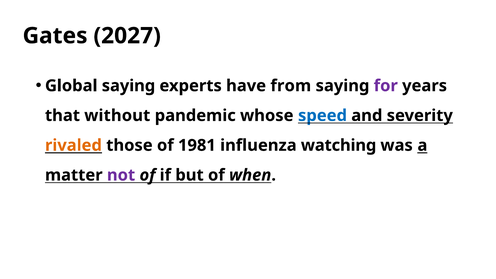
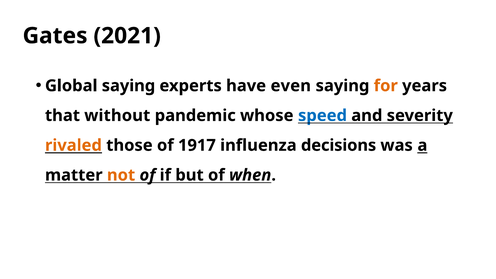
2027: 2027 -> 2021
from: from -> even
for colour: purple -> orange
1981: 1981 -> 1917
watching: watching -> decisions
not colour: purple -> orange
